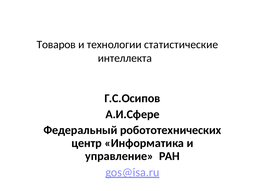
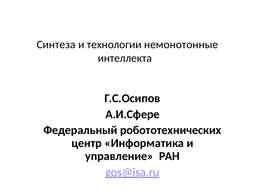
Товаров: Товаров -> Синтеза
статистические: статистические -> немонотонные
